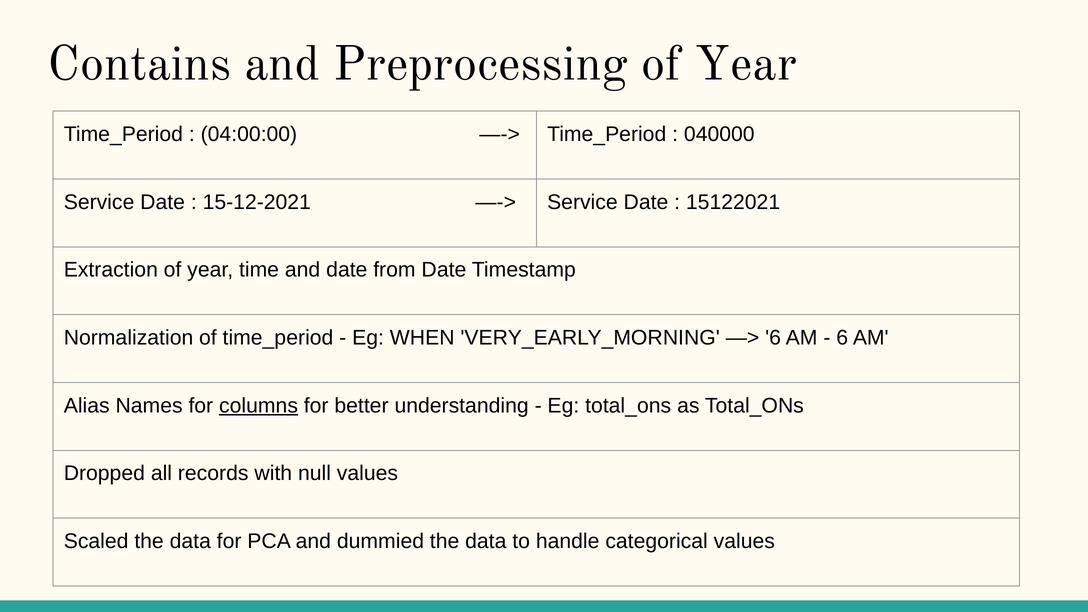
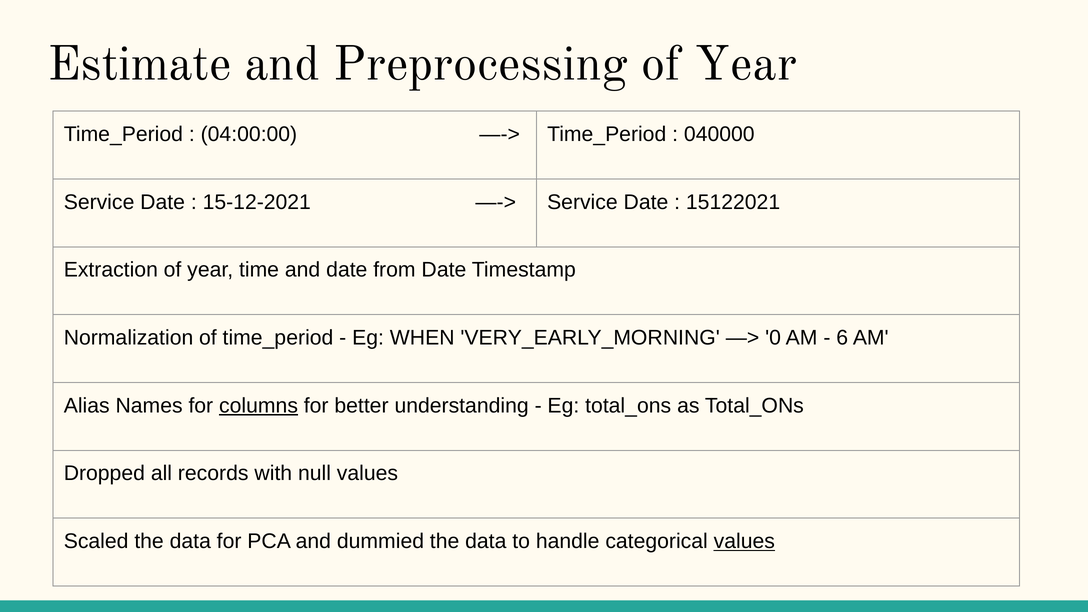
Contains: Contains -> Estimate
6 at (773, 338): 6 -> 0
values at (744, 541) underline: none -> present
